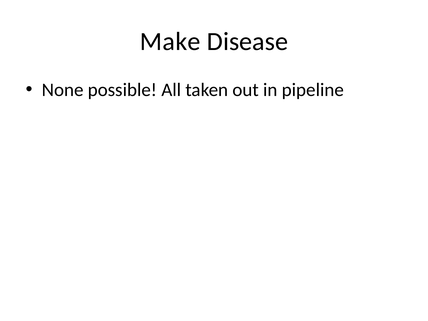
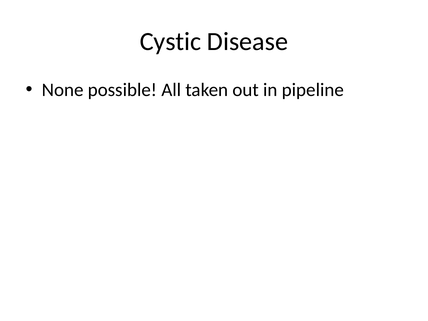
Make: Make -> Cystic
